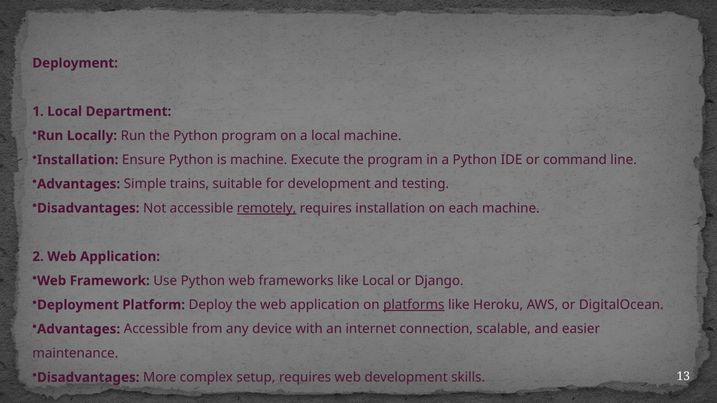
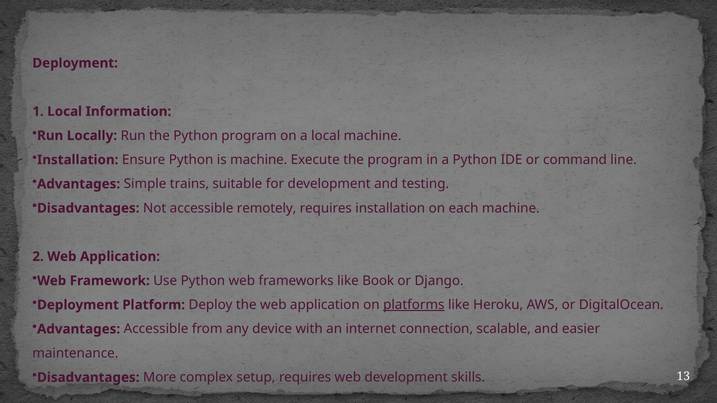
Department: Department -> Information
remotely underline: present -> none
like Local: Local -> Book
